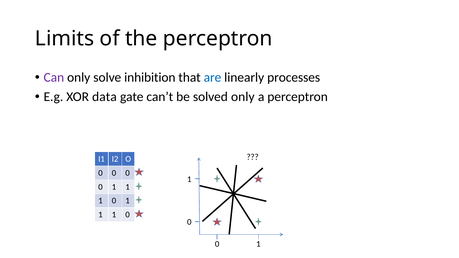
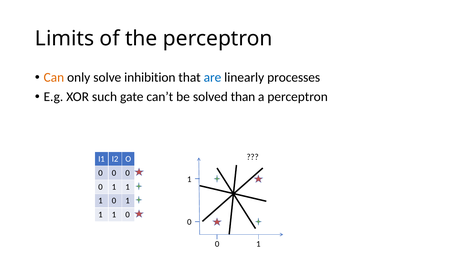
Can colour: purple -> orange
data: data -> such
solved only: only -> than
